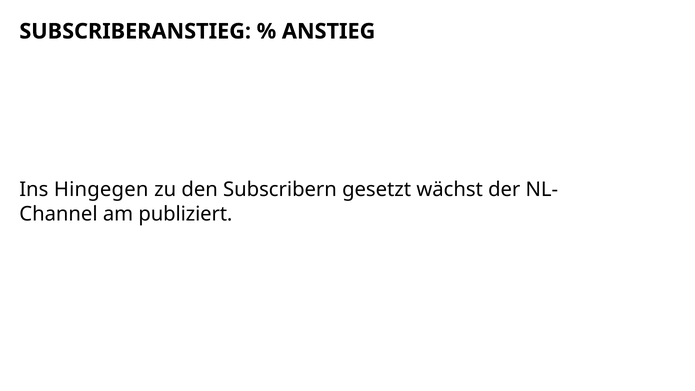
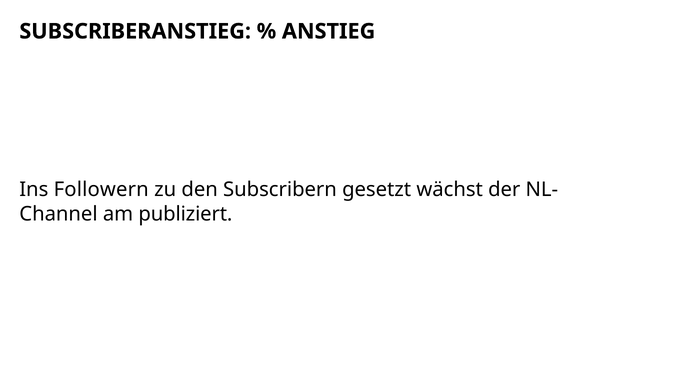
Hingegen: Hingegen -> Followern
